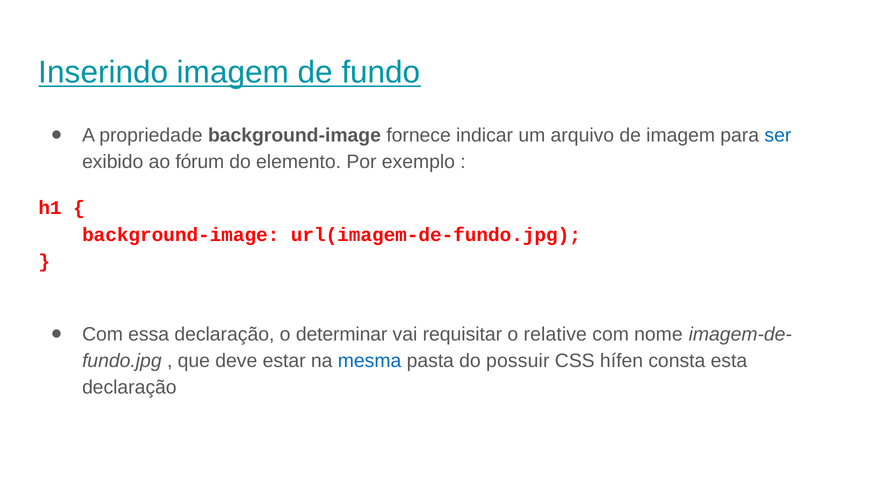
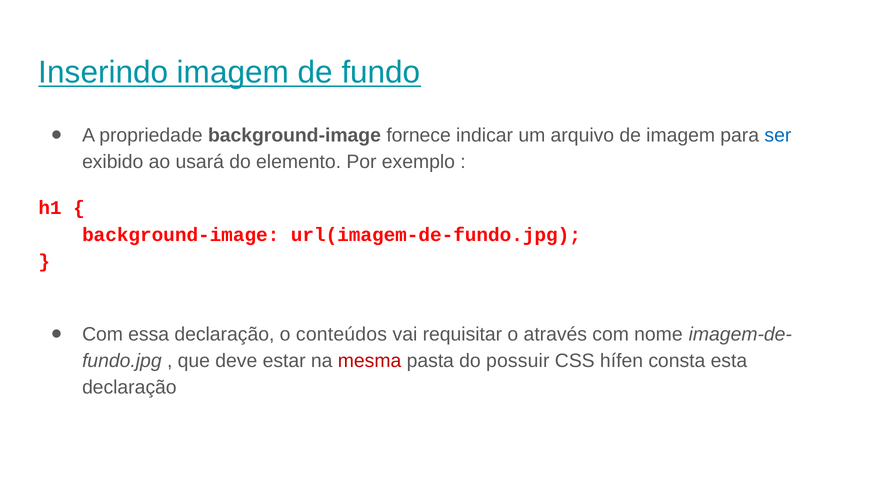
fórum: fórum -> usará
determinar: determinar -> conteúdos
relative: relative -> através
mesma colour: blue -> red
